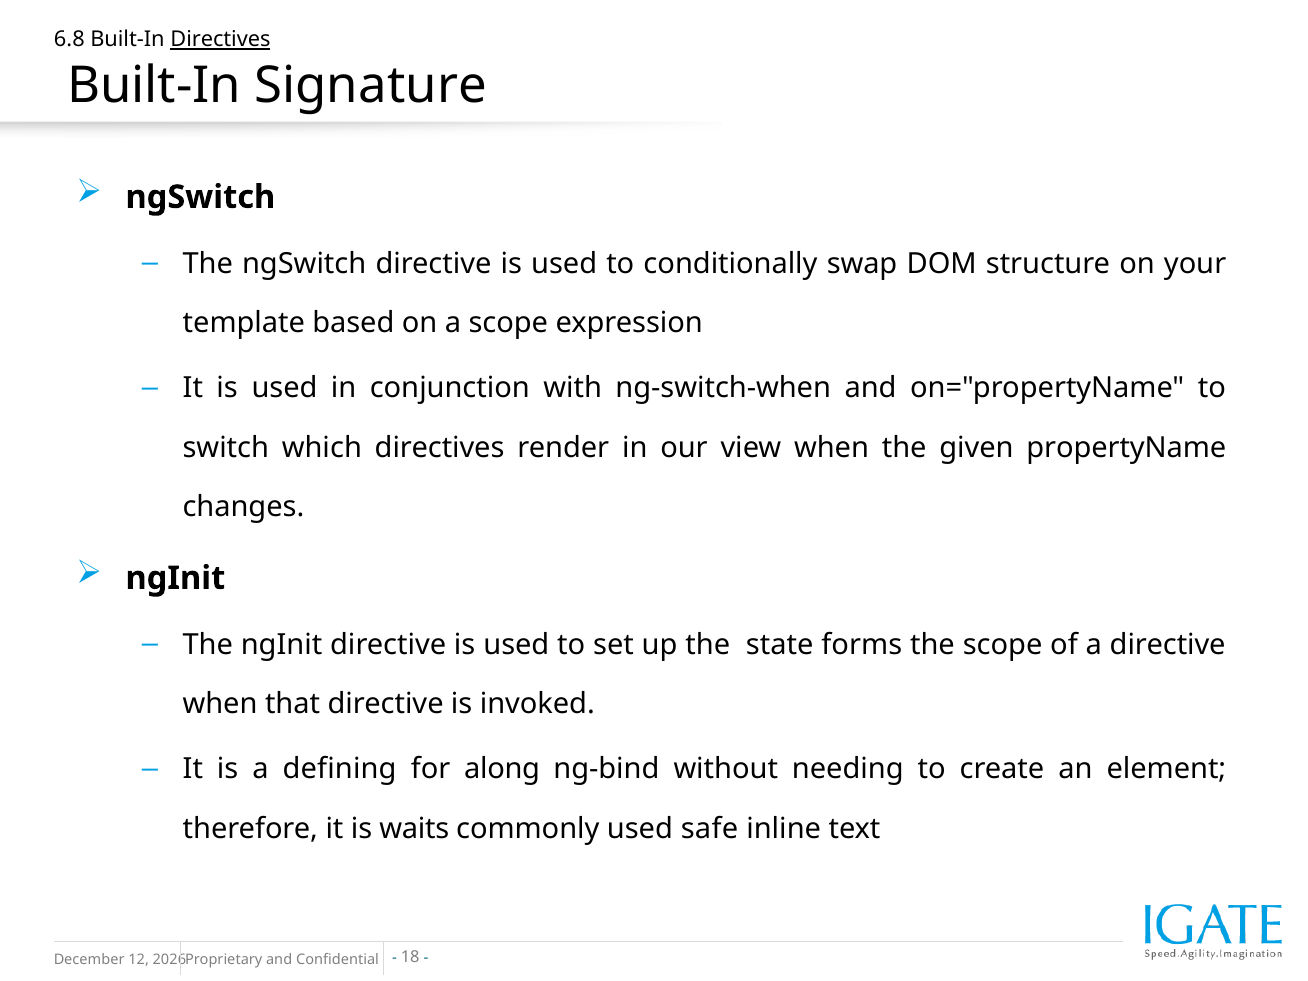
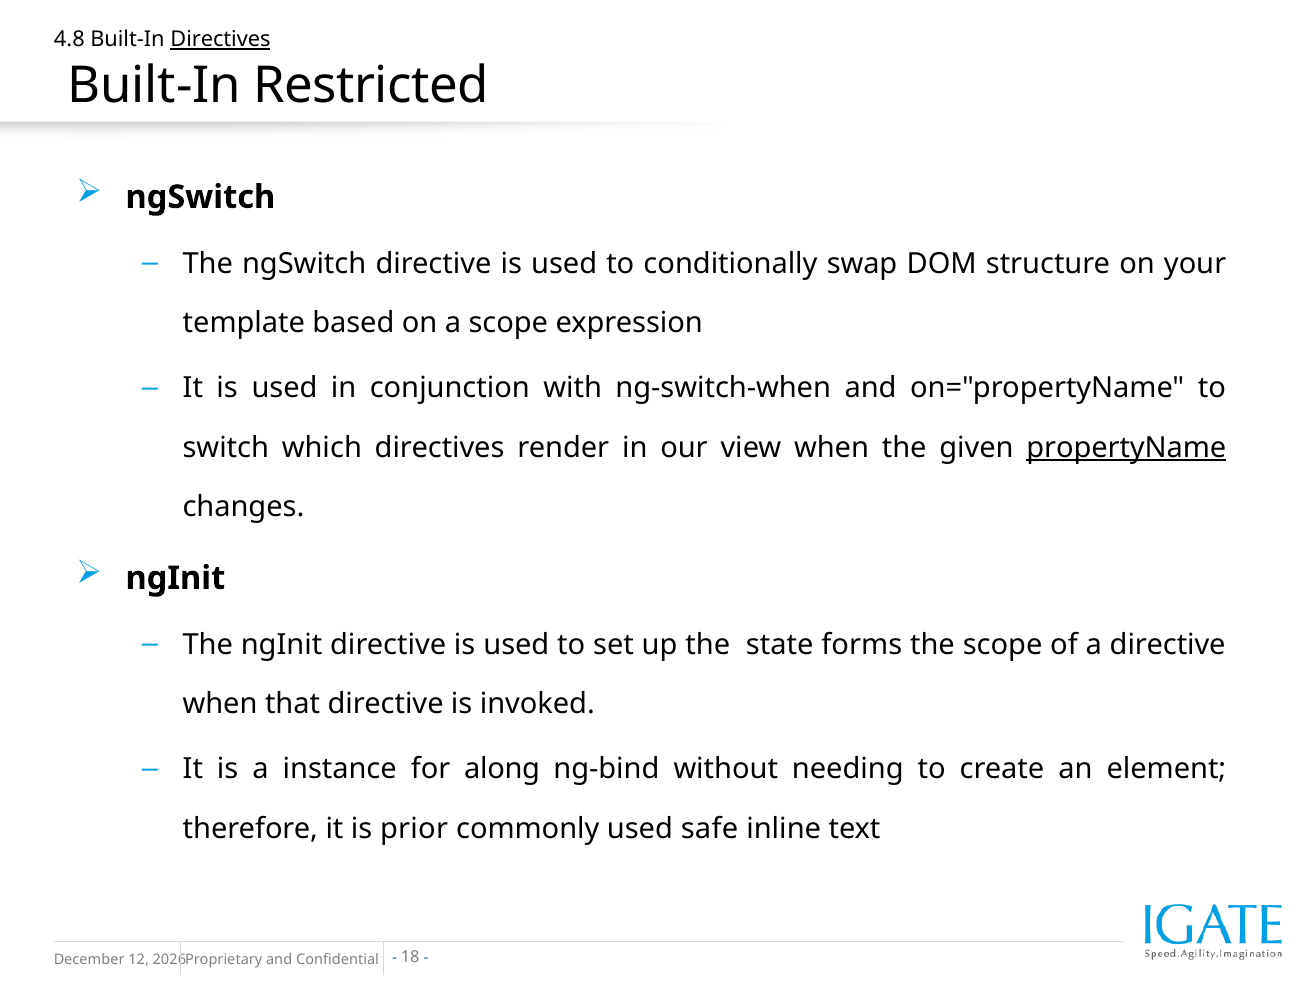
6.8: 6.8 -> 4.8
Signature: Signature -> Restricted
propertyName underline: none -> present
defining: defining -> instance
waits: waits -> prior
